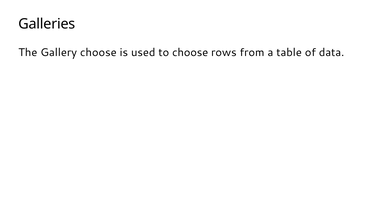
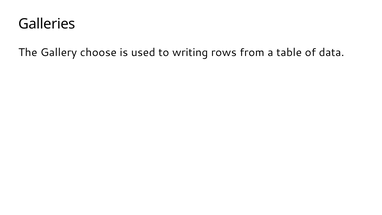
to choose: choose -> writing
